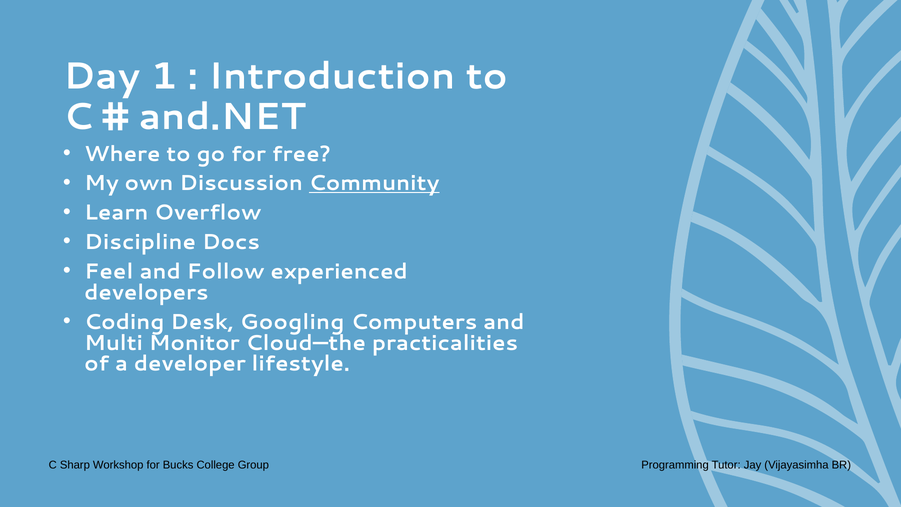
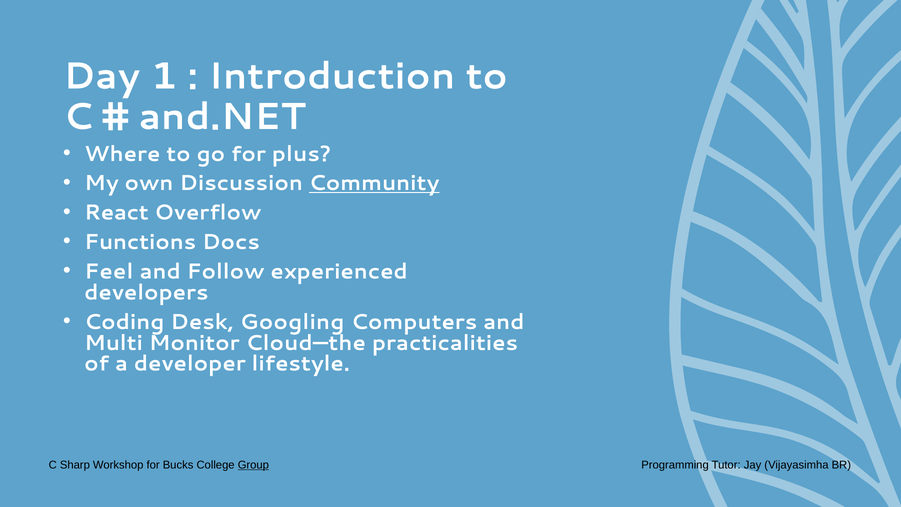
free: free -> plus
Learn: Learn -> React
Discipline: Discipline -> Functions
Group underline: none -> present
